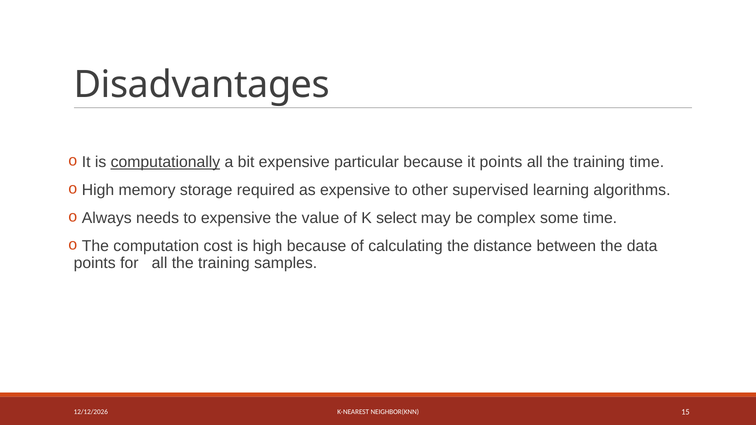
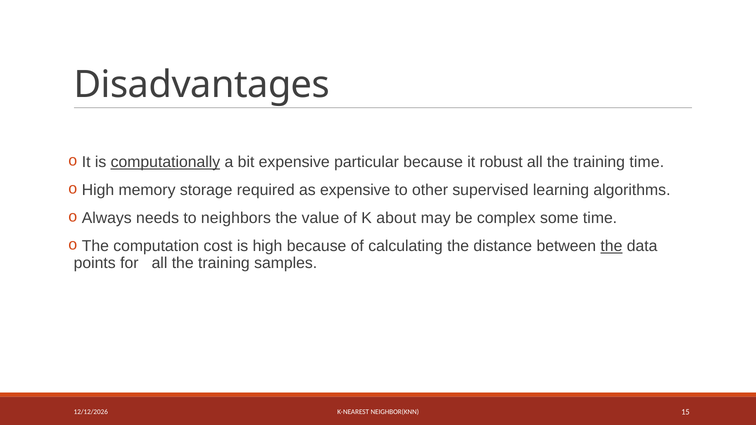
it points: points -> robust
to expensive: expensive -> neighbors
select: select -> about
the at (611, 246) underline: none -> present
